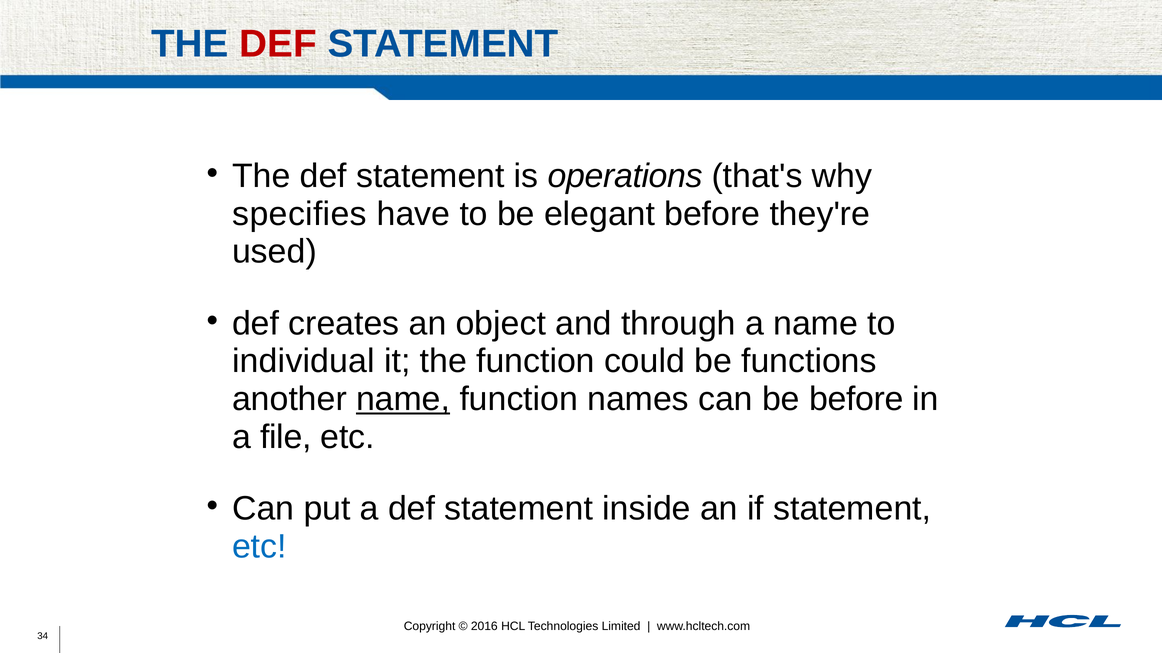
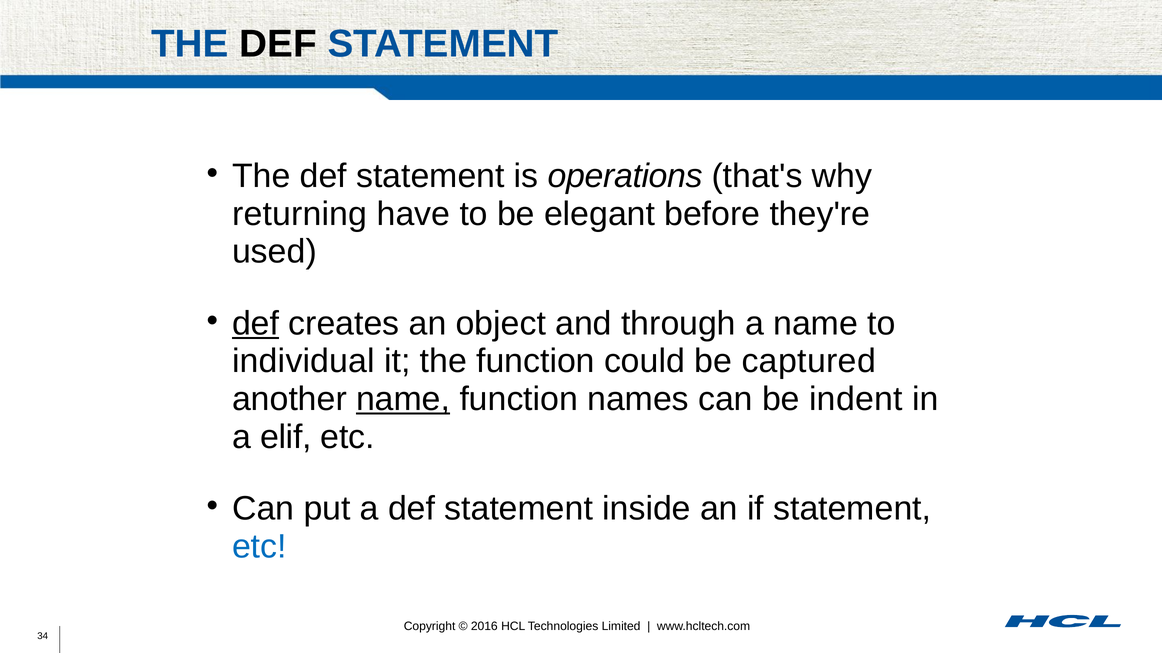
DEF at (278, 44) colour: red -> black
specifies: specifies -> returning
def at (256, 324) underline: none -> present
functions: functions -> captured
be before: before -> indent
file: file -> elif
